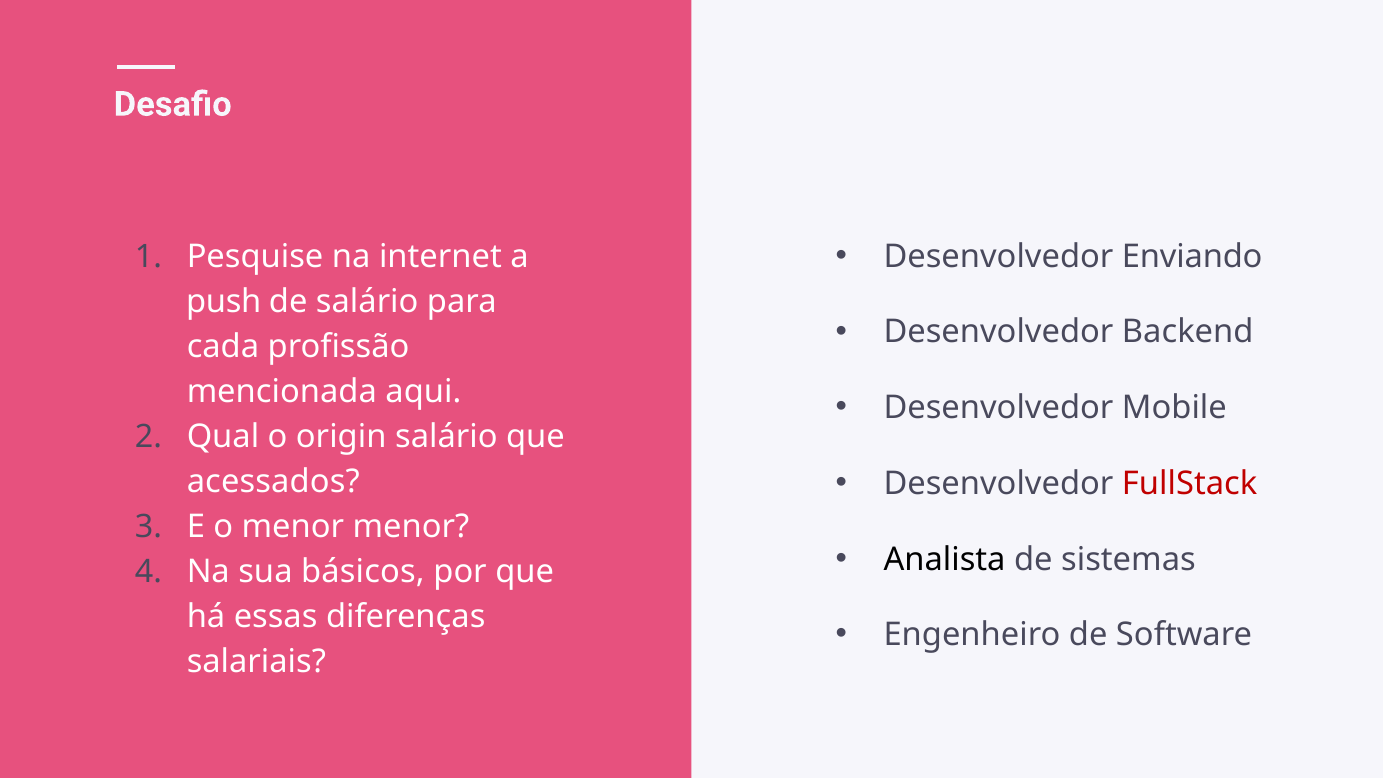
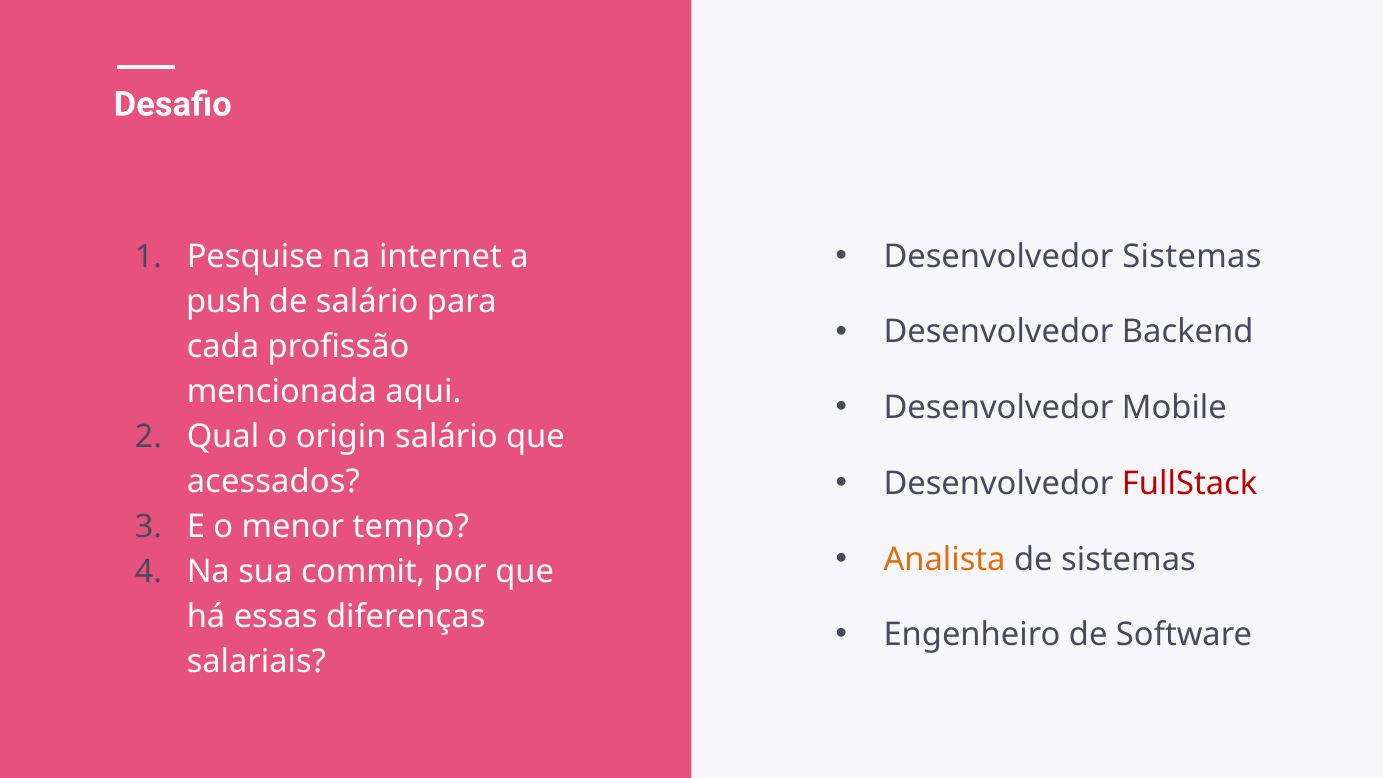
Desenvolvedor Enviando: Enviando -> Sistemas
menor menor: menor -> tempo
Analista colour: black -> orange
básicos: básicos -> commit
